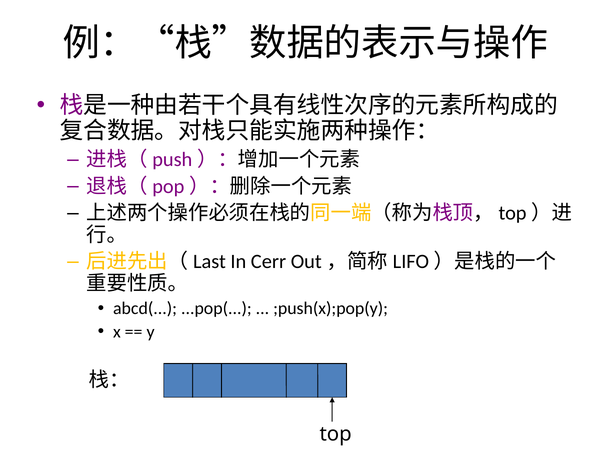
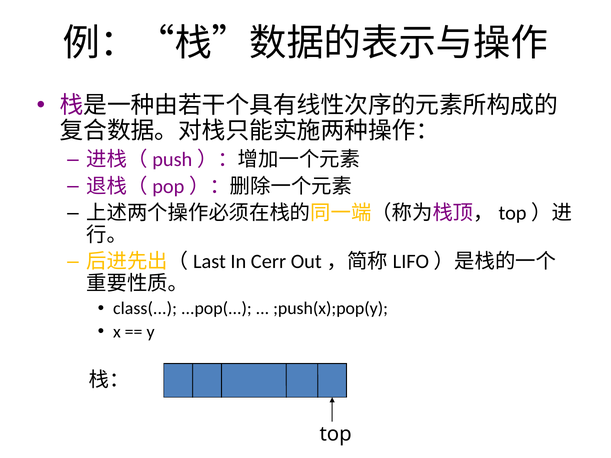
abcd(: abcd( -> class(
